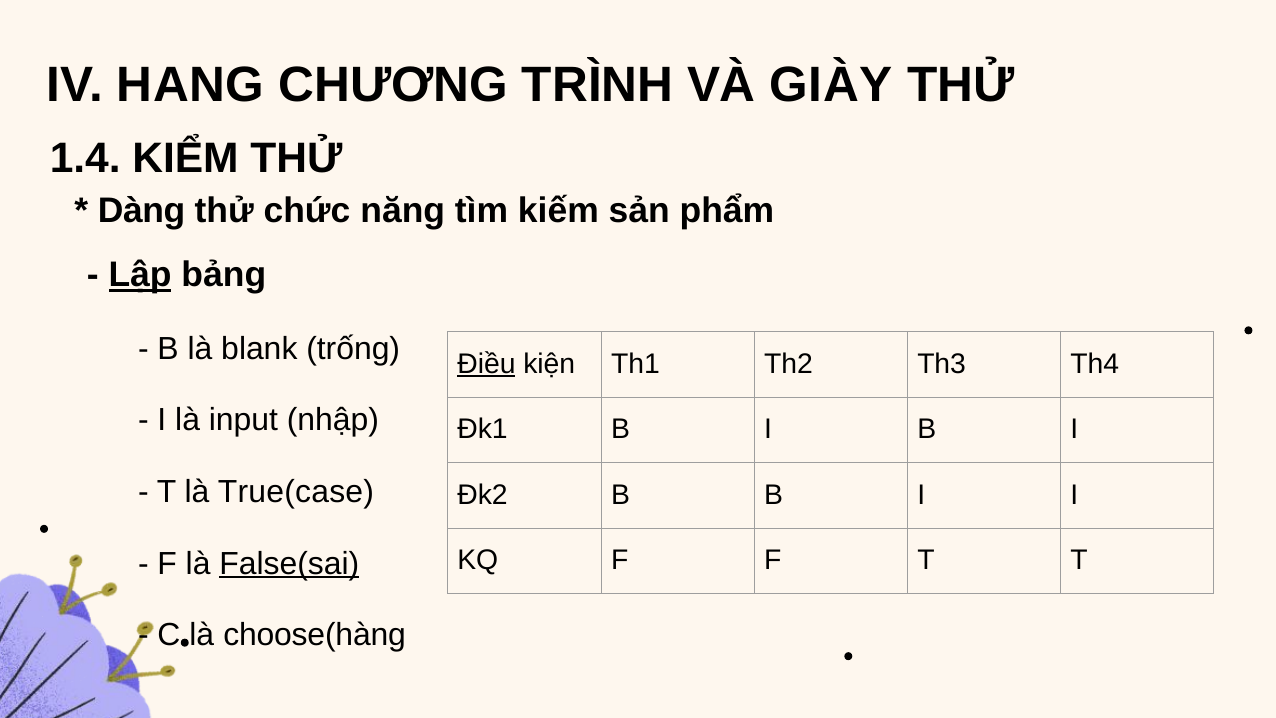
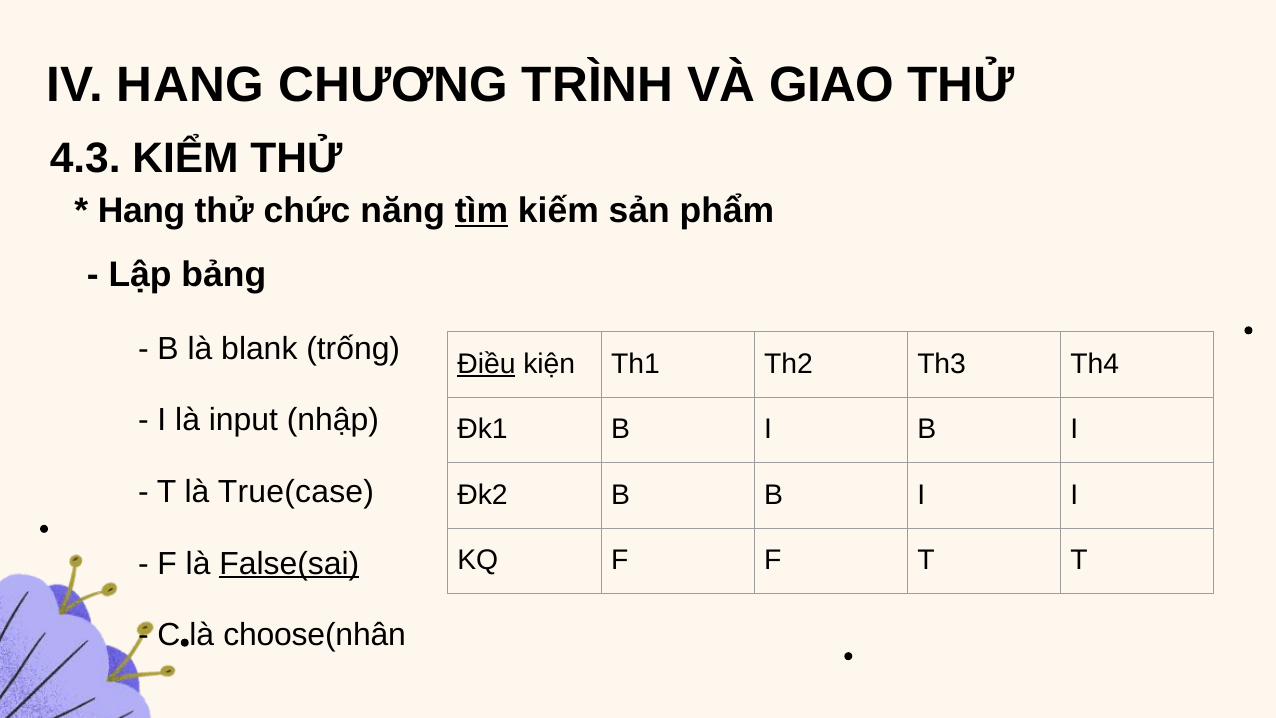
GIÀY: GIÀY -> GIAO
1.4: 1.4 -> 4.3
Dàng at (142, 211): Dàng -> Hang
tìm underline: none -> present
Lập underline: present -> none
choose(hàng: choose(hàng -> choose(nhân
